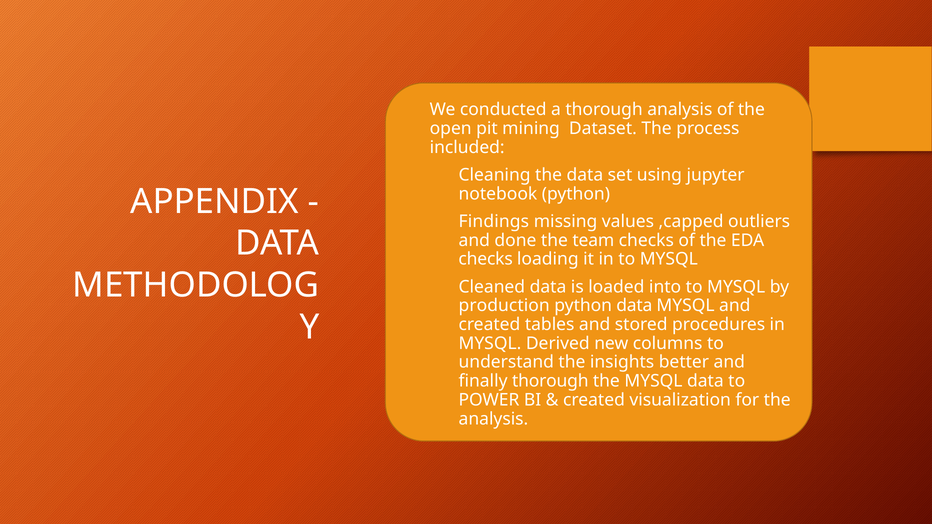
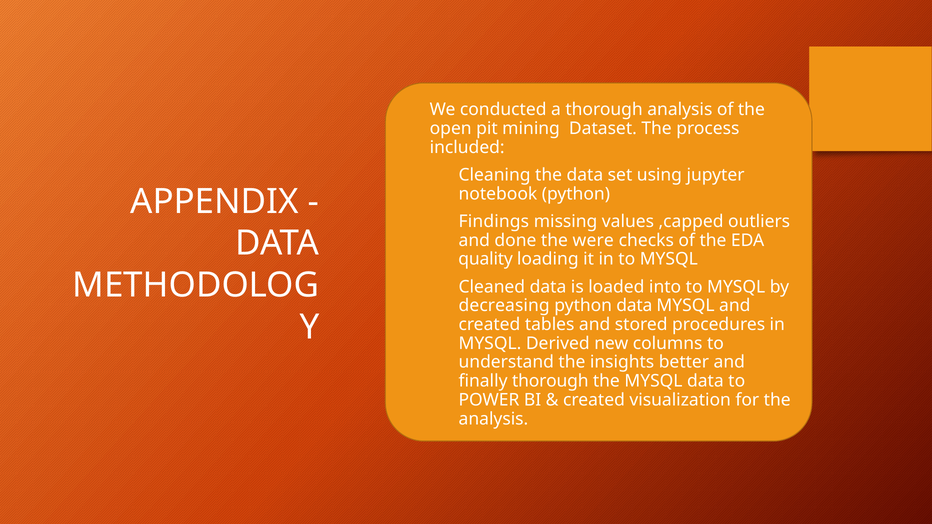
team: team -> were
checks at (486, 259): checks -> quality
production: production -> decreasing
